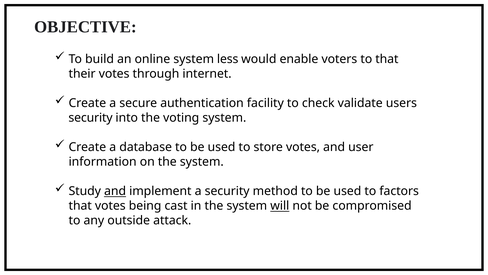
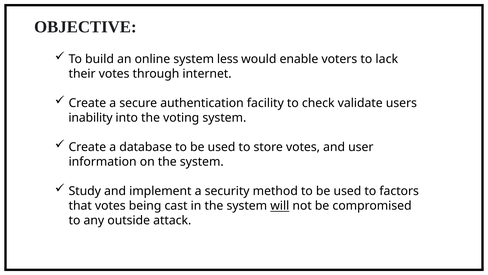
to that: that -> lack
security at (91, 118): security -> inability
and at (115, 191) underline: present -> none
